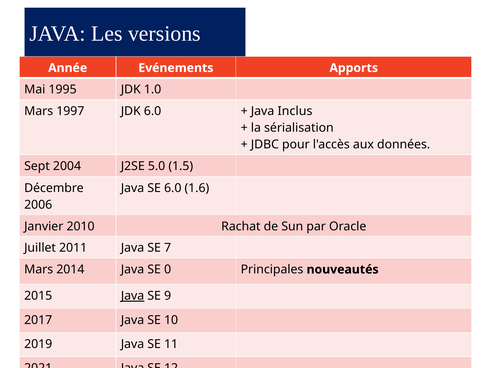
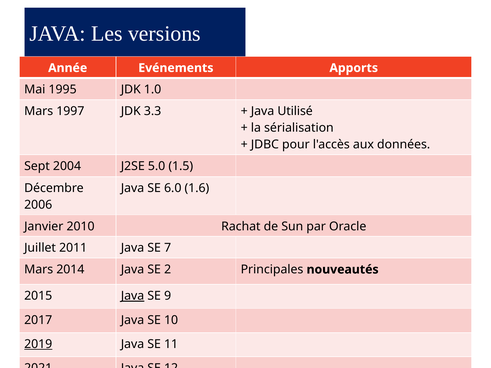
JDK 6.0: 6.0 -> 3.3
Inclus: Inclus -> Utilisé
0: 0 -> 2
2019 underline: none -> present
